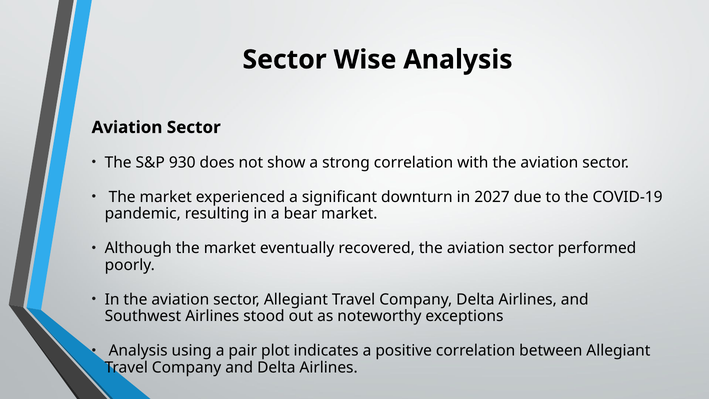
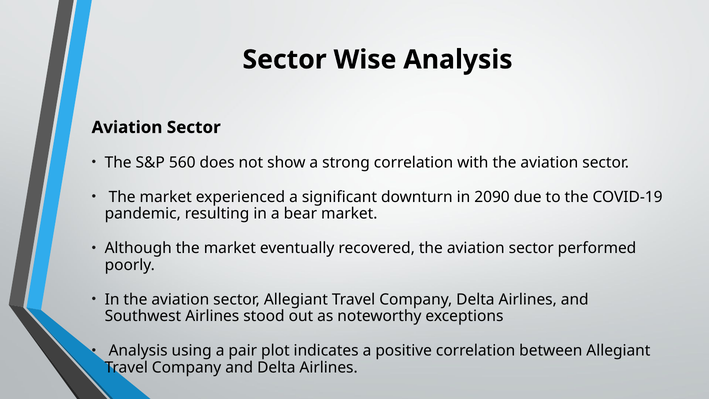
930: 930 -> 560
2027: 2027 -> 2090
